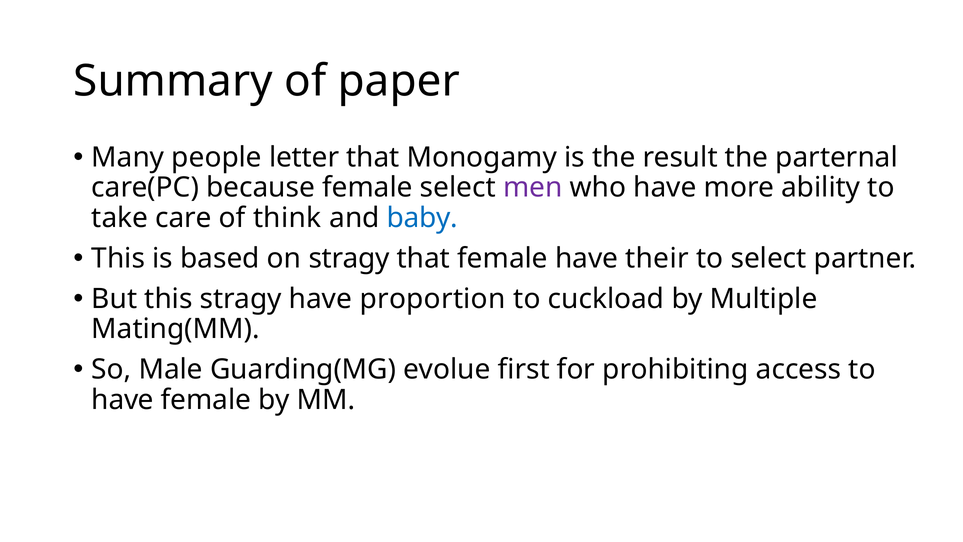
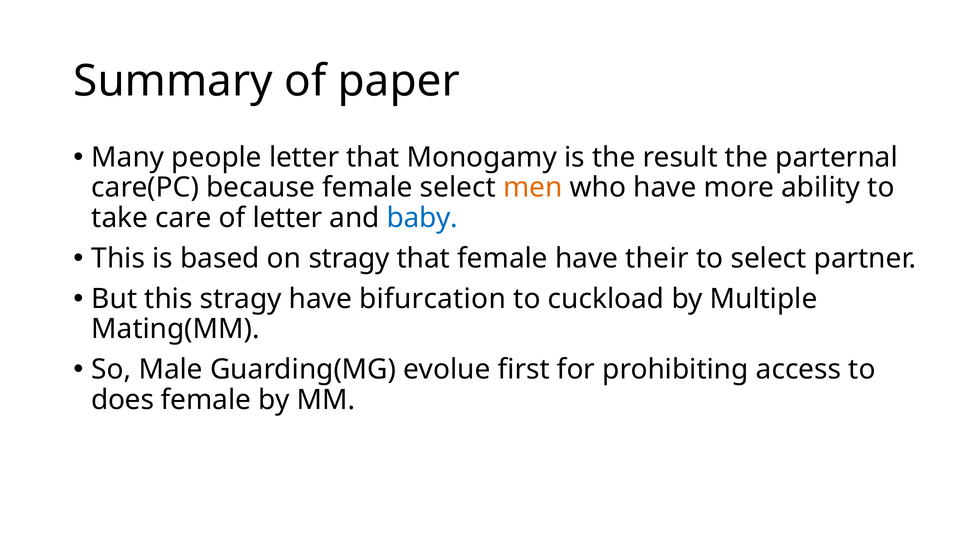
men colour: purple -> orange
of think: think -> letter
proportion: proportion -> bifurcation
have at (123, 400): have -> does
